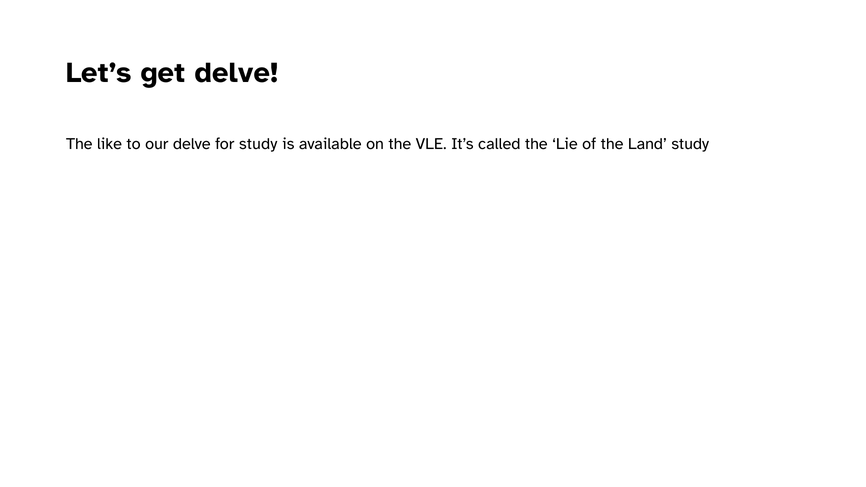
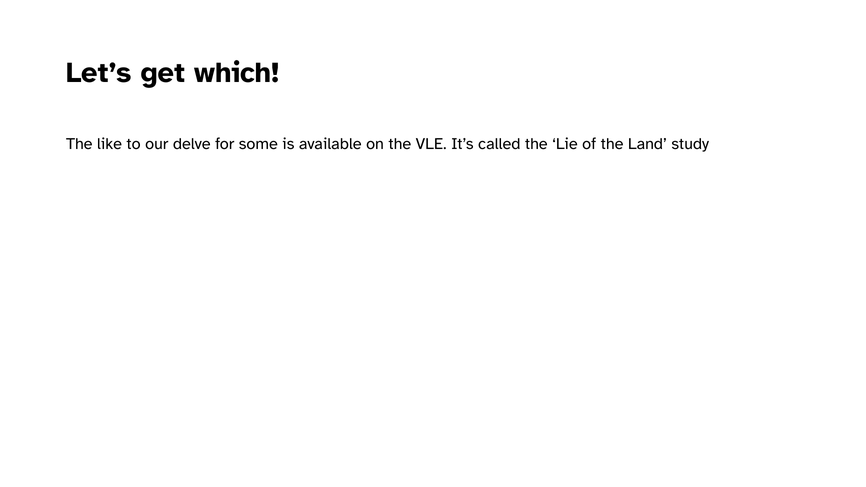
get delve: delve -> which
for study: study -> some
